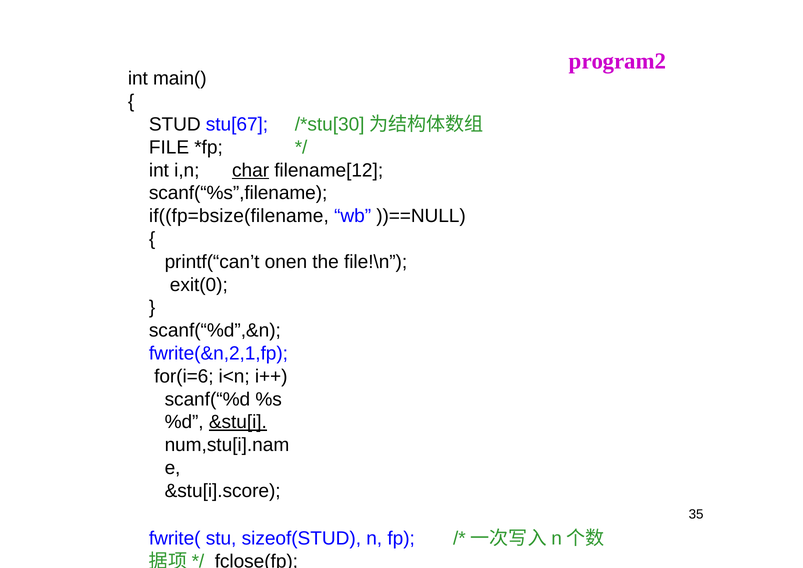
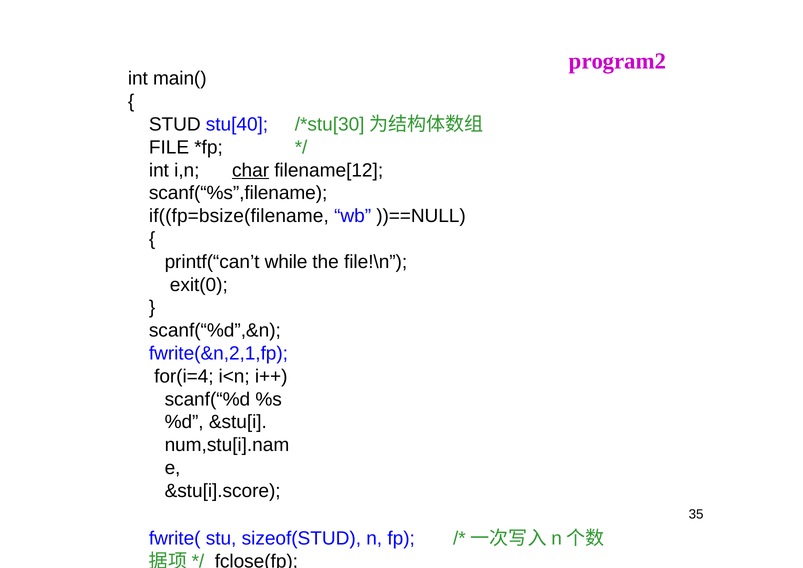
stu[67: stu[67 -> stu[40
onen: onen -> while
for(i=6: for(i=6 -> for(i=4
&stu[i underline: present -> none
